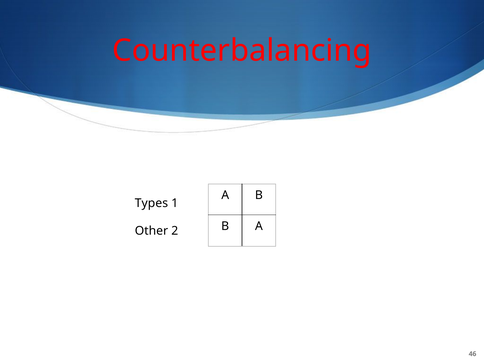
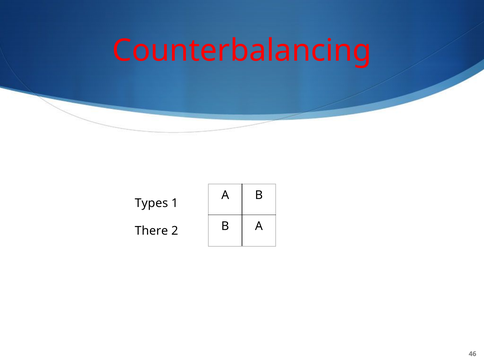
Other: Other -> There
